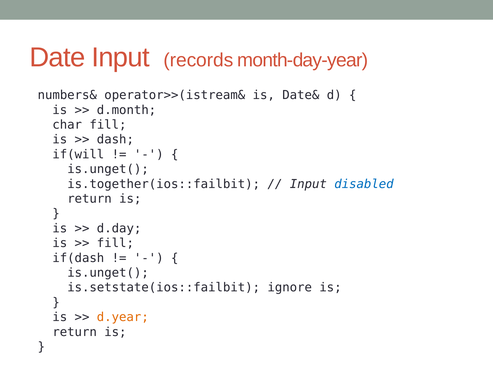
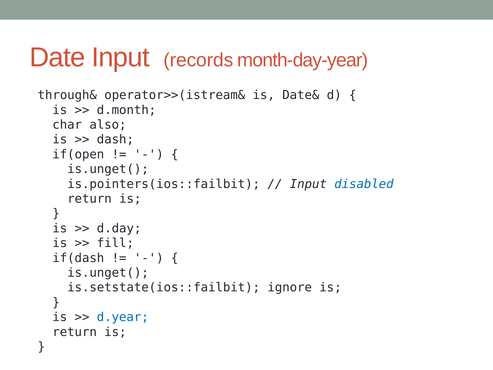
numbers&: numbers& -> through&
char fill: fill -> also
if(will: if(will -> if(open
is.together(ios::failbit: is.together(ios::failbit -> is.pointers(ios::failbit
d.year colour: orange -> blue
